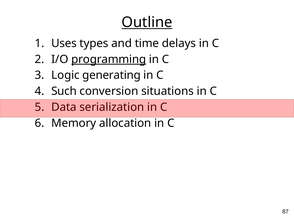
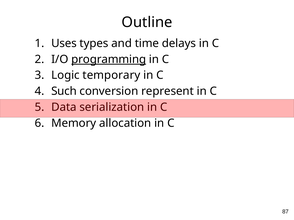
Outline underline: present -> none
generating: generating -> temporary
situations: situations -> represent
